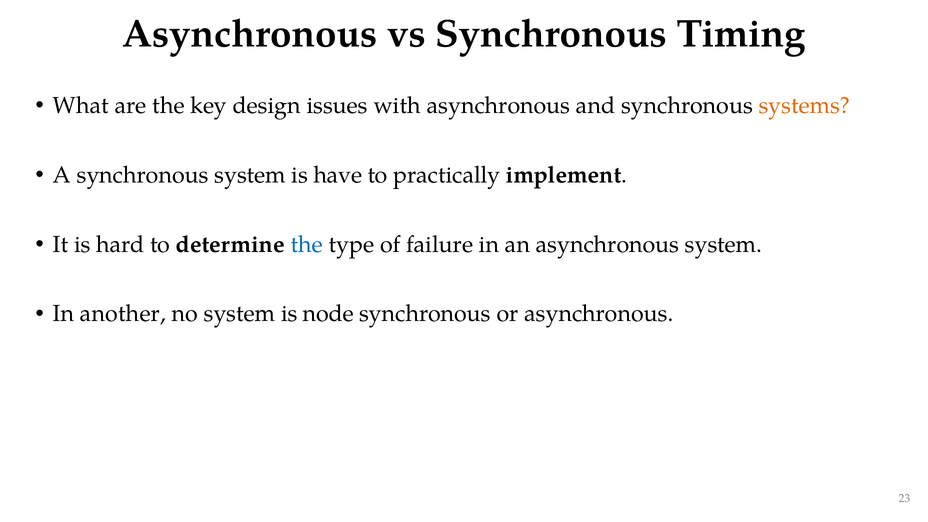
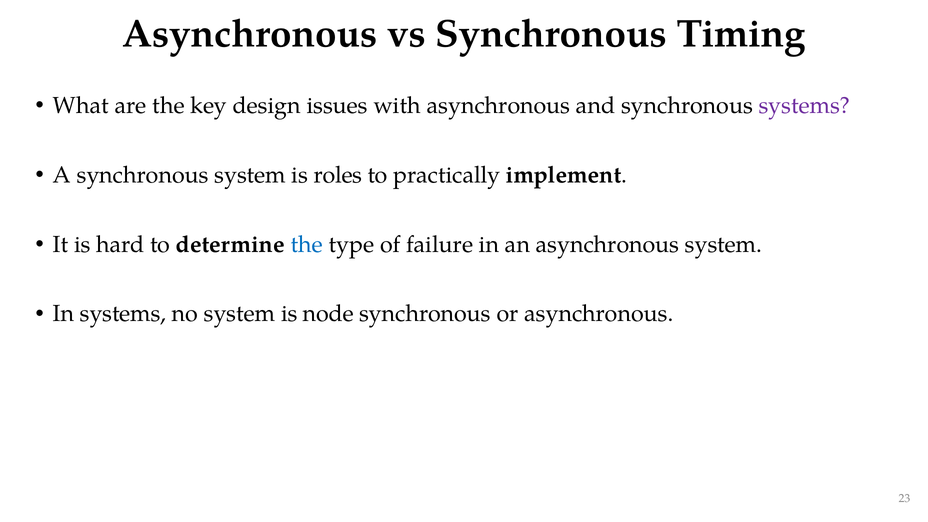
systems at (804, 105) colour: orange -> purple
have: have -> roles
In another: another -> systems
